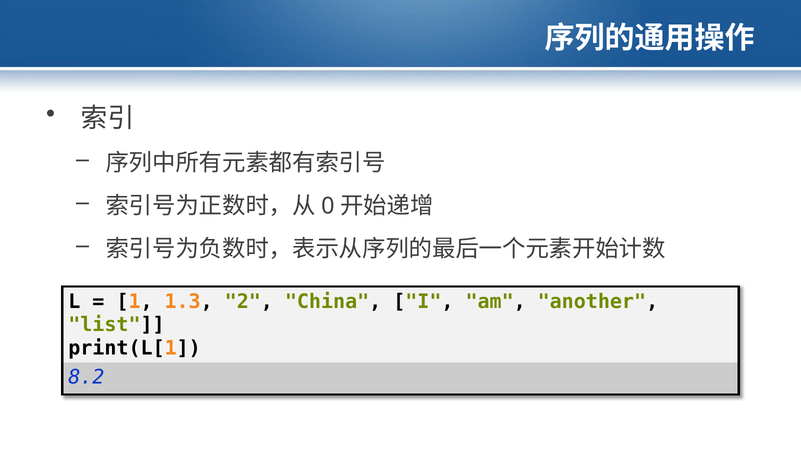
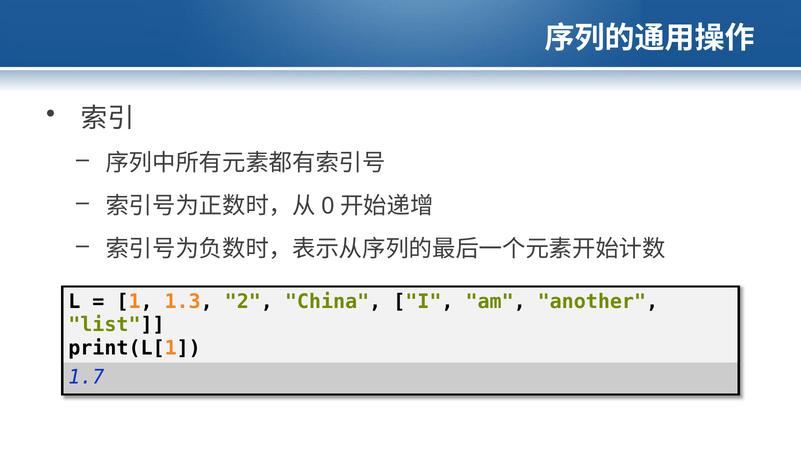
8.2: 8.2 -> 1.7
